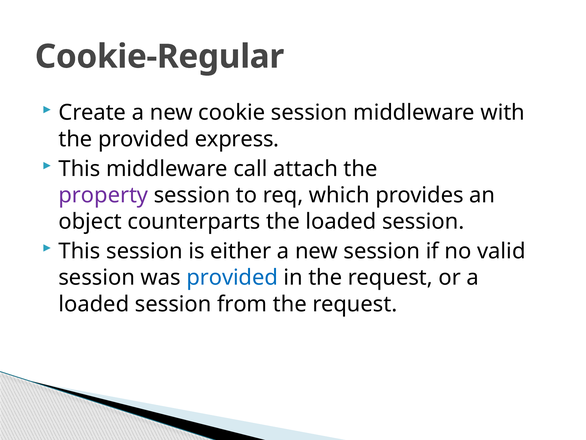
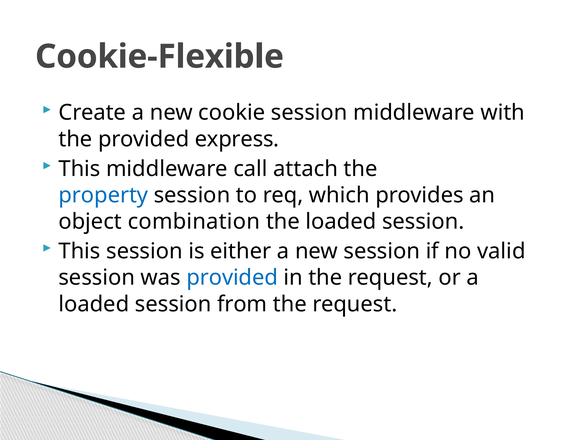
Cookie-Regular: Cookie-Regular -> Cookie-Flexible
property colour: purple -> blue
counterparts: counterparts -> combination
